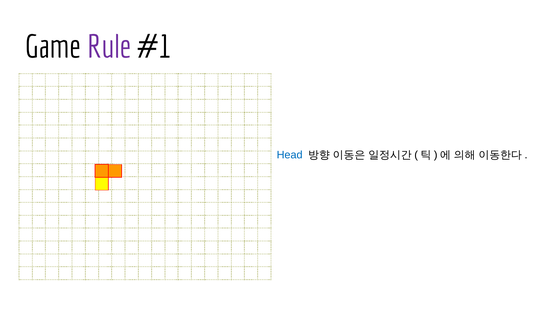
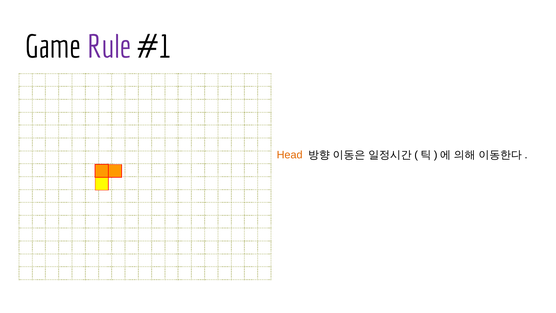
Head colour: blue -> orange
